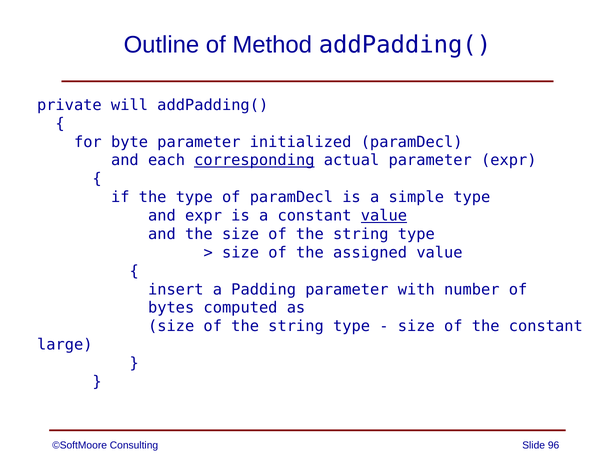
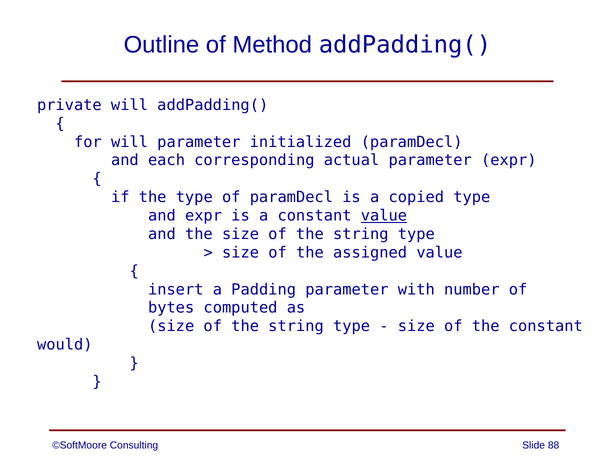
for byte: byte -> will
corresponding underline: present -> none
simple: simple -> copied
large: large -> would
96: 96 -> 88
